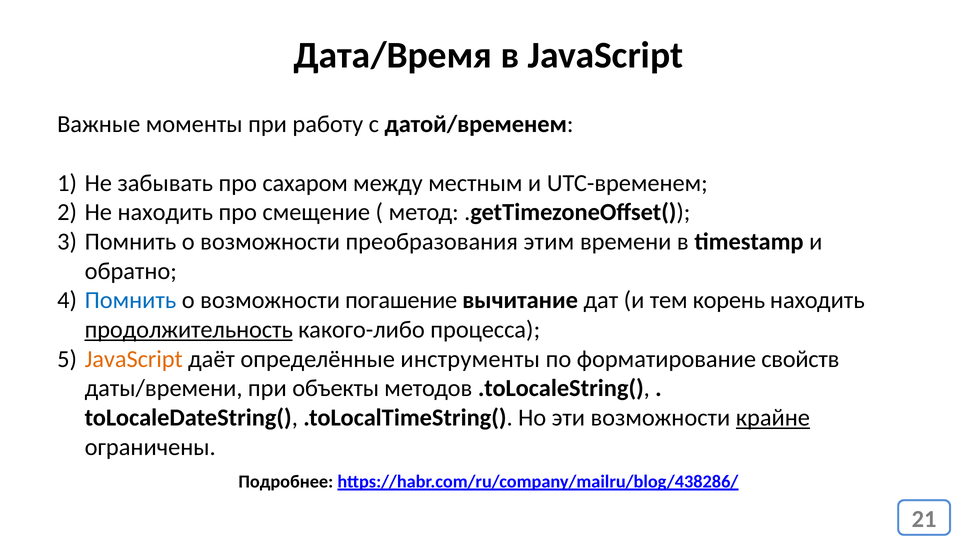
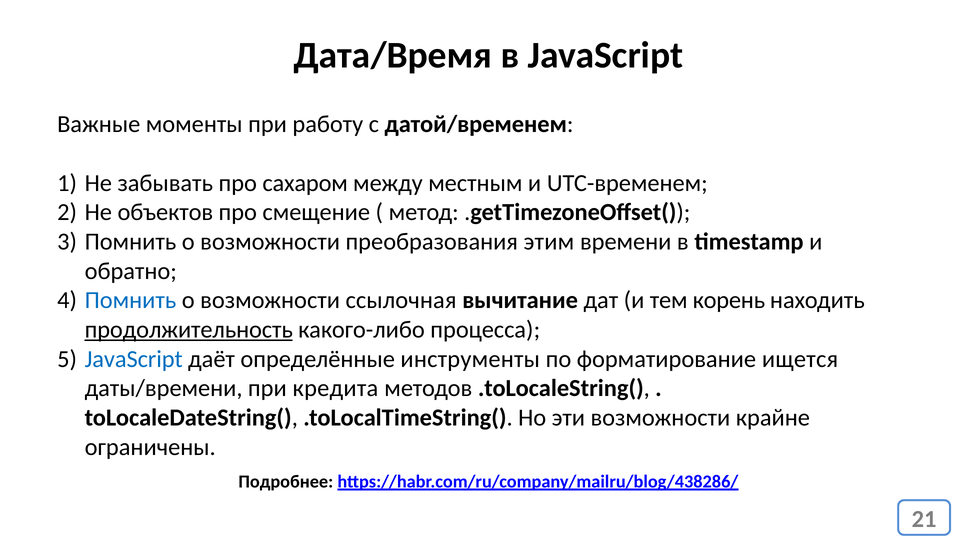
Не находить: находить -> объектов
погашение: погашение -> ссылочная
JavaScript at (134, 359) colour: orange -> blue
свойств: свойств -> ищется
объекты: объекты -> кредита
крайне underline: present -> none
